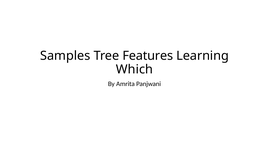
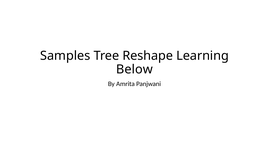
Features: Features -> Reshape
Which: Which -> Below
